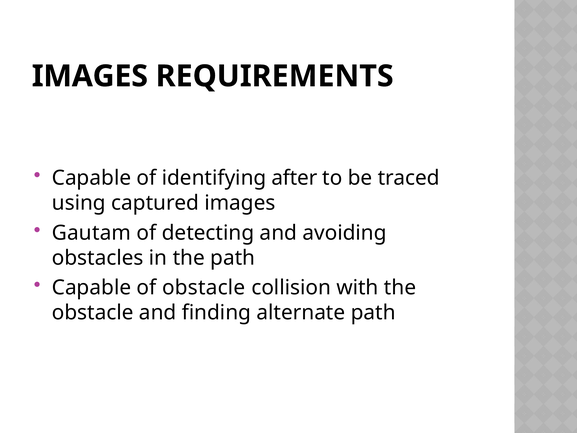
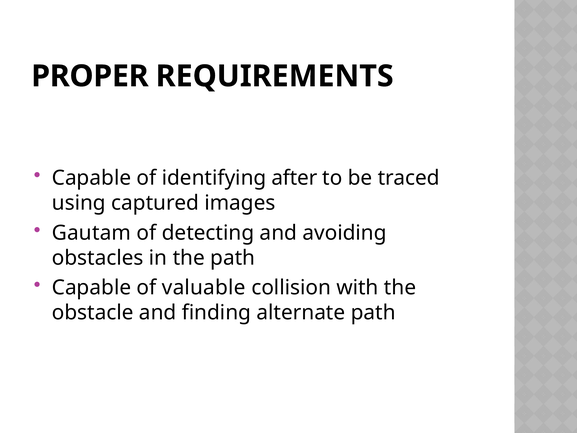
IMAGES at (90, 76): IMAGES -> PROPER
of obstacle: obstacle -> valuable
